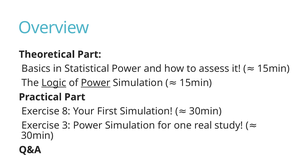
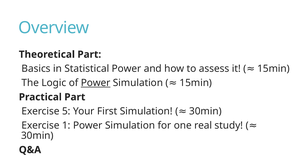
Logic underline: present -> none
8: 8 -> 5
3: 3 -> 1
